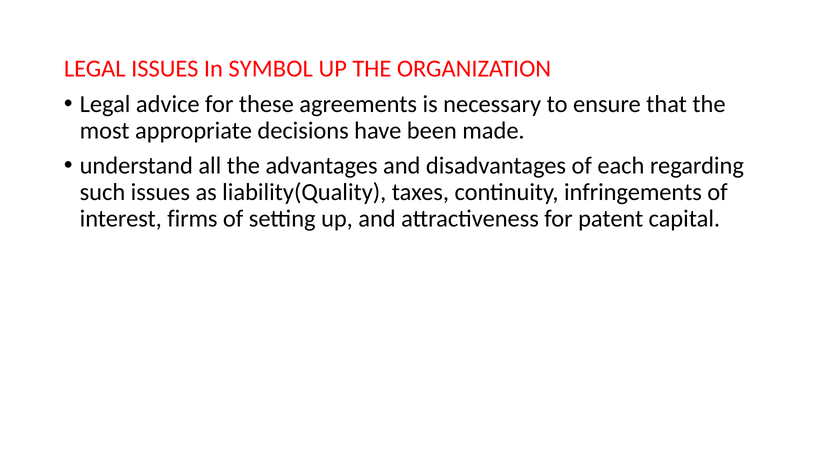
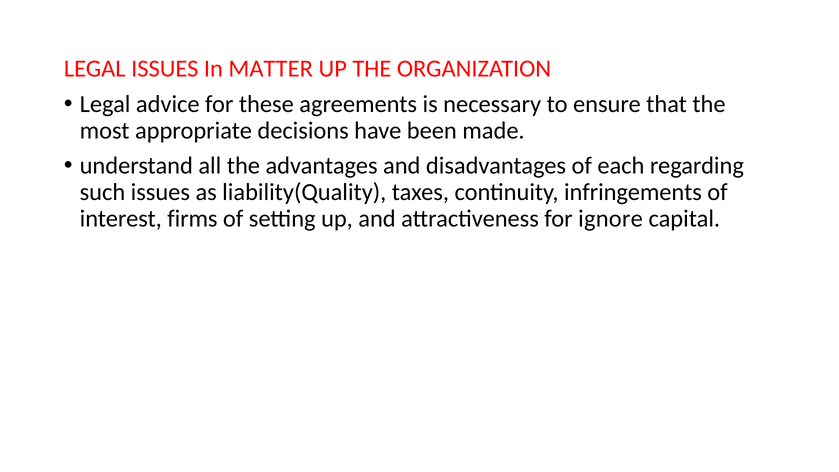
SYMBOL: SYMBOL -> MATTER
patent: patent -> ignore
